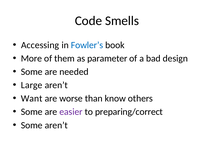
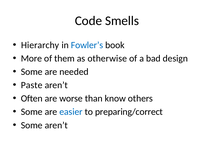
Accessing: Accessing -> Hierarchy
parameter: parameter -> otherwise
Large: Large -> Paste
Want: Want -> Often
easier colour: purple -> blue
